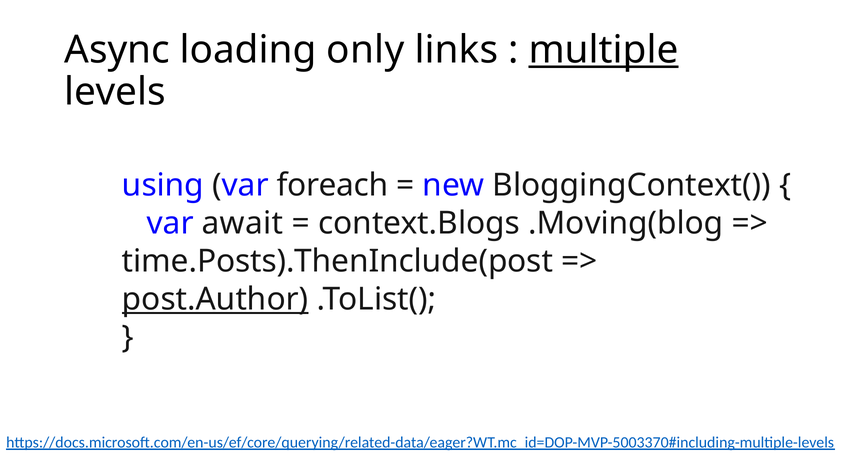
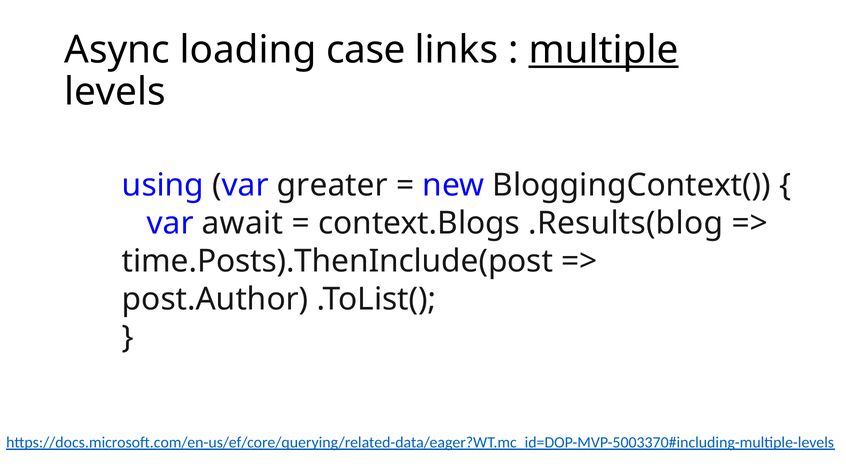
only: only -> case
foreach: foreach -> greater
.Moving(blog: .Moving(blog -> .Results(blog
post.Author underline: present -> none
